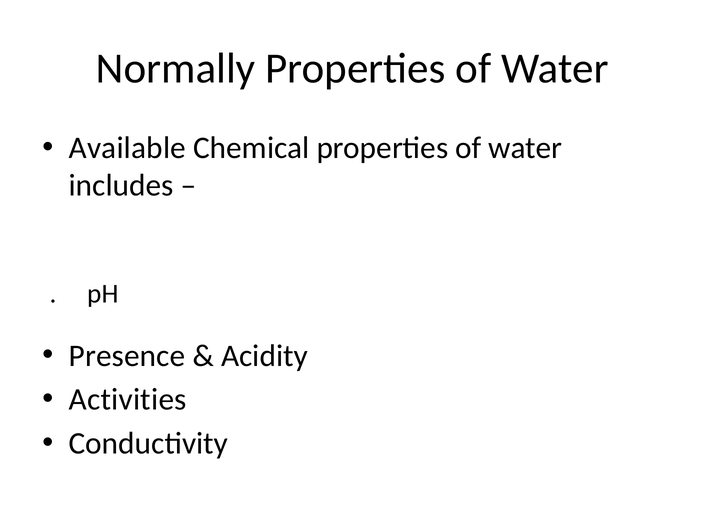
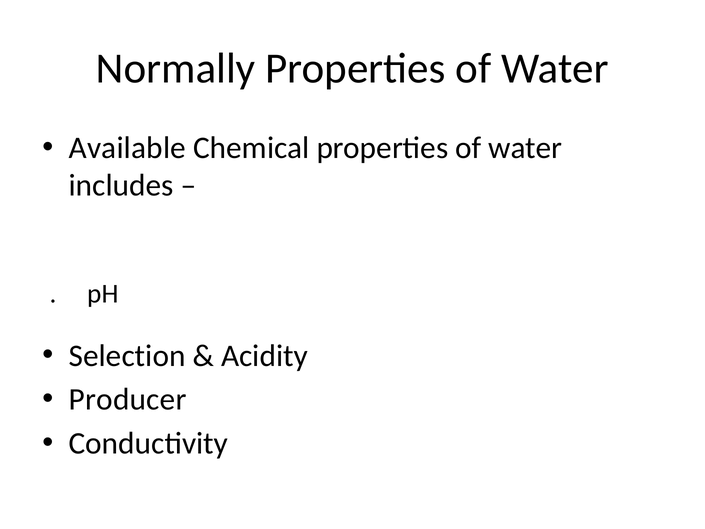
Presence: Presence -> Selection
Activities: Activities -> Producer
